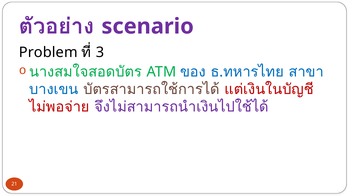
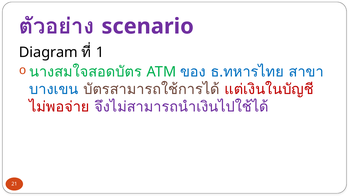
Problem: Problem -> Diagram
3: 3 -> 1
